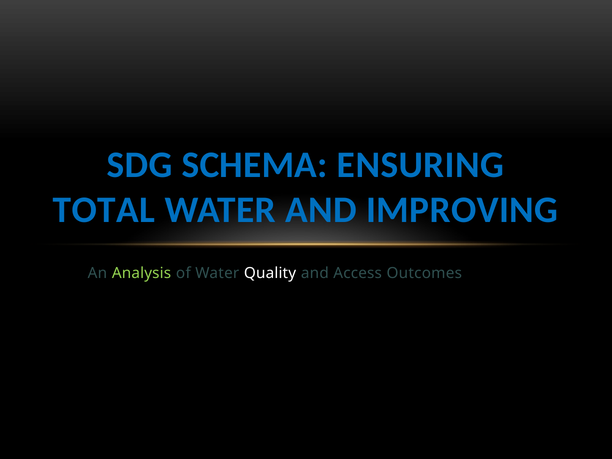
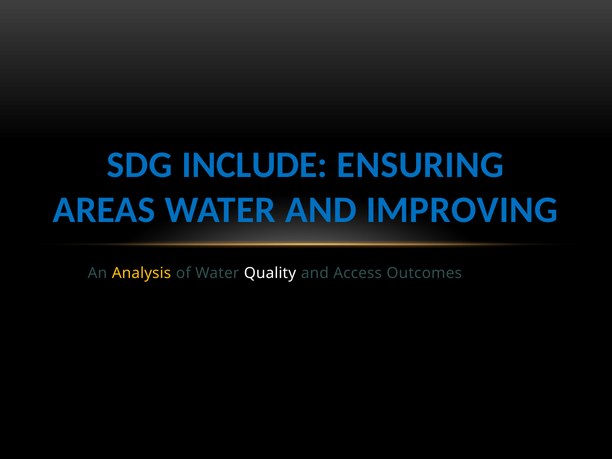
SCHEMA: SCHEMA -> INCLUDE
TOTAL: TOTAL -> AREAS
Analysis colour: light green -> yellow
